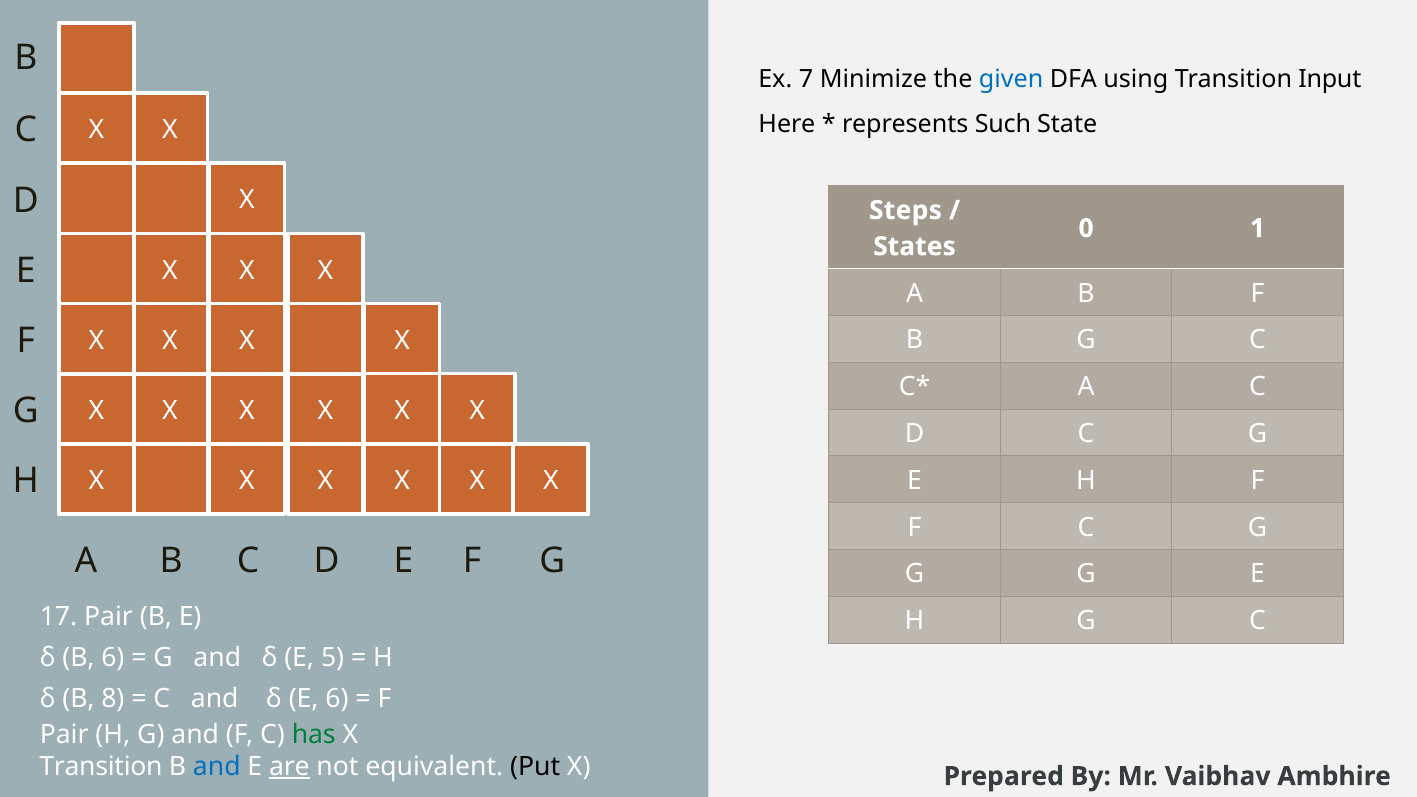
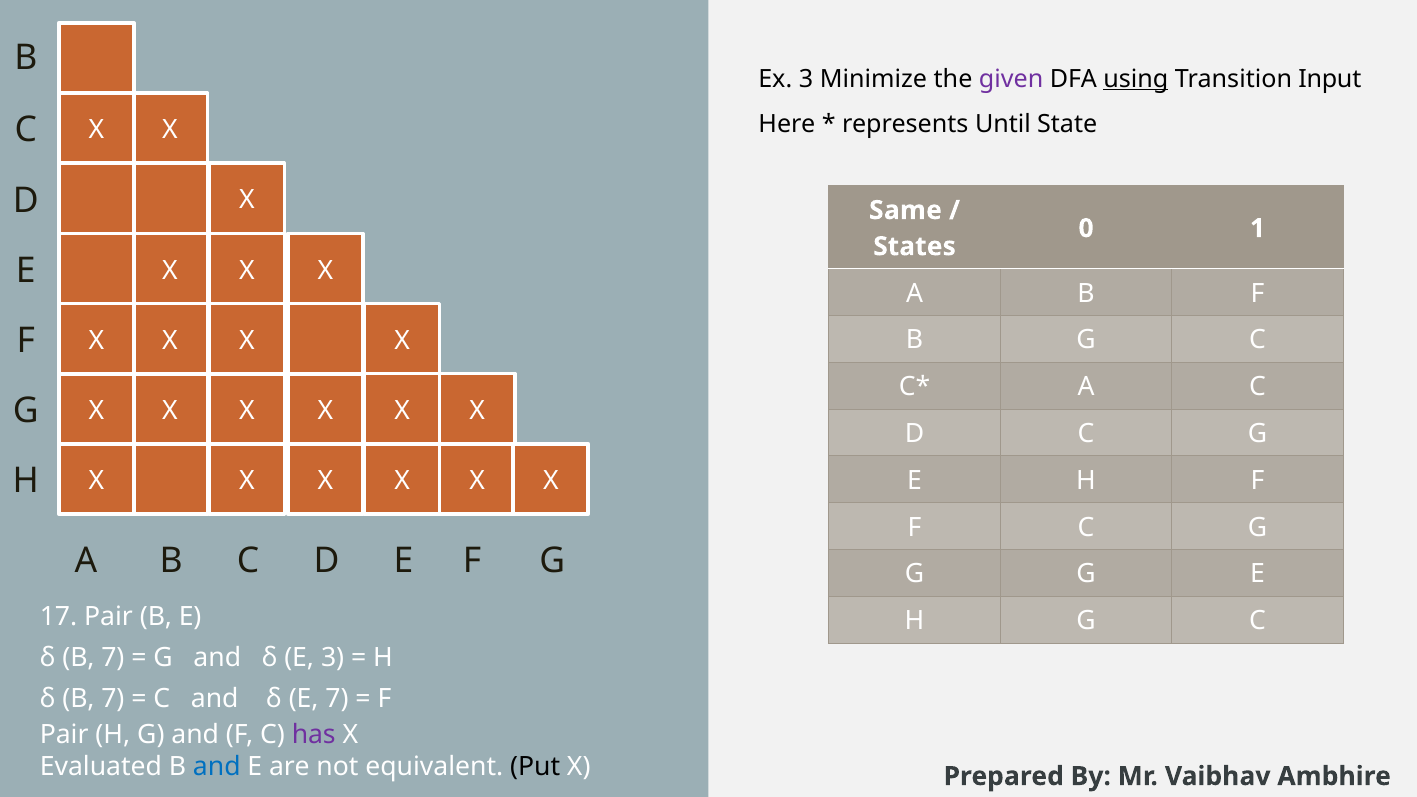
Ex 7: 7 -> 3
given colour: blue -> purple
using underline: none -> present
Such: Such -> Until
Steps: Steps -> Same
6 at (113, 658): 6 -> 7
E 5: 5 -> 3
8 at (113, 699): 8 -> 7
E 6: 6 -> 7
has colour: green -> purple
Transition at (101, 767): Transition -> Evaluated
are underline: present -> none
